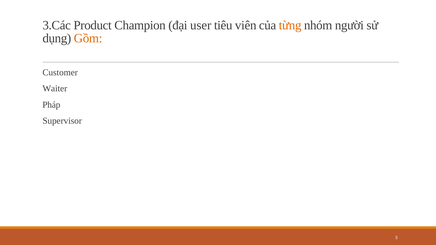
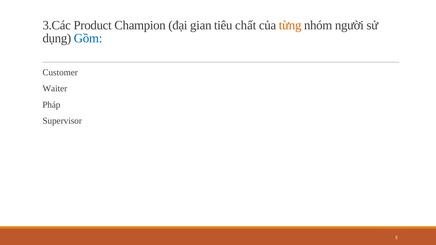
user: user -> gian
viên: viên -> chất
Gồm colour: orange -> blue
